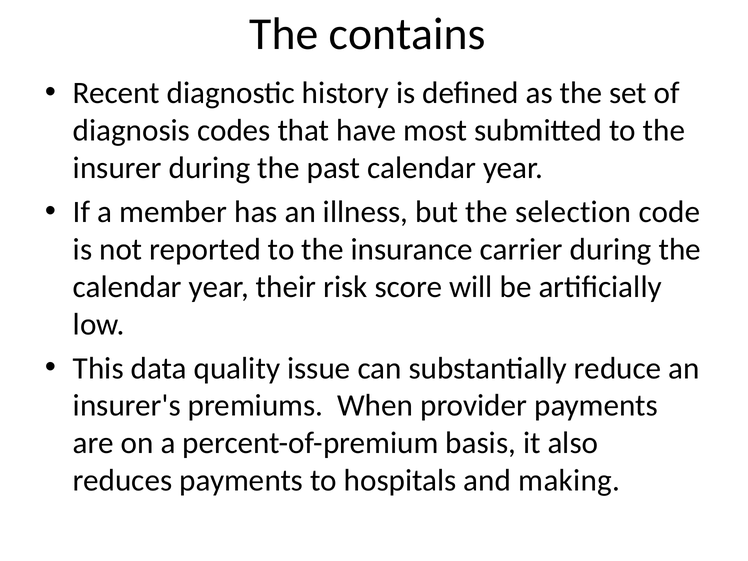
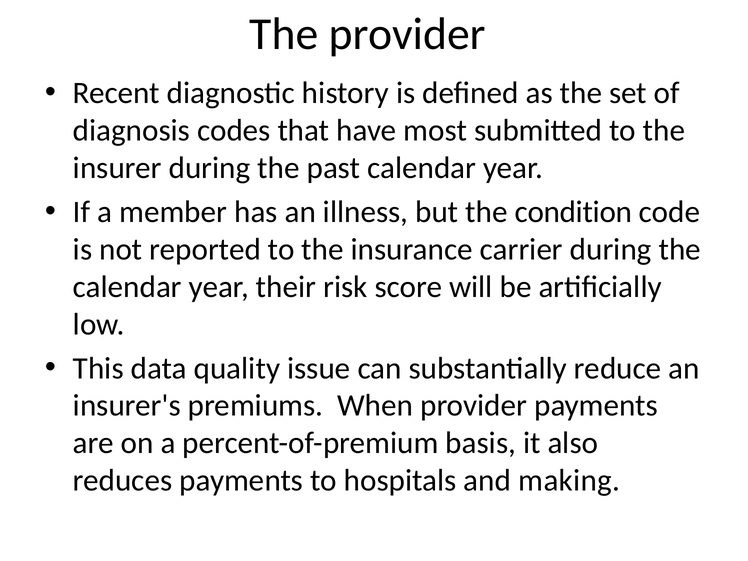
The contains: contains -> provider
selection: selection -> condition
